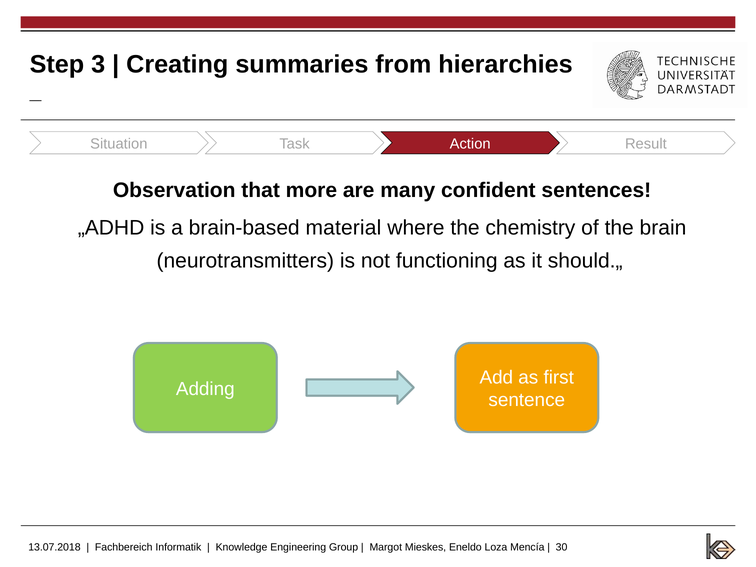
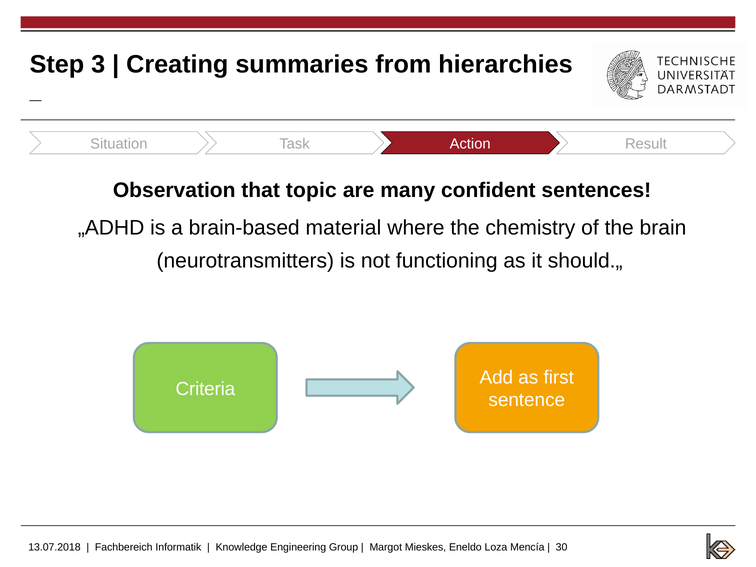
more: more -> topic
Adding: Adding -> Criteria
